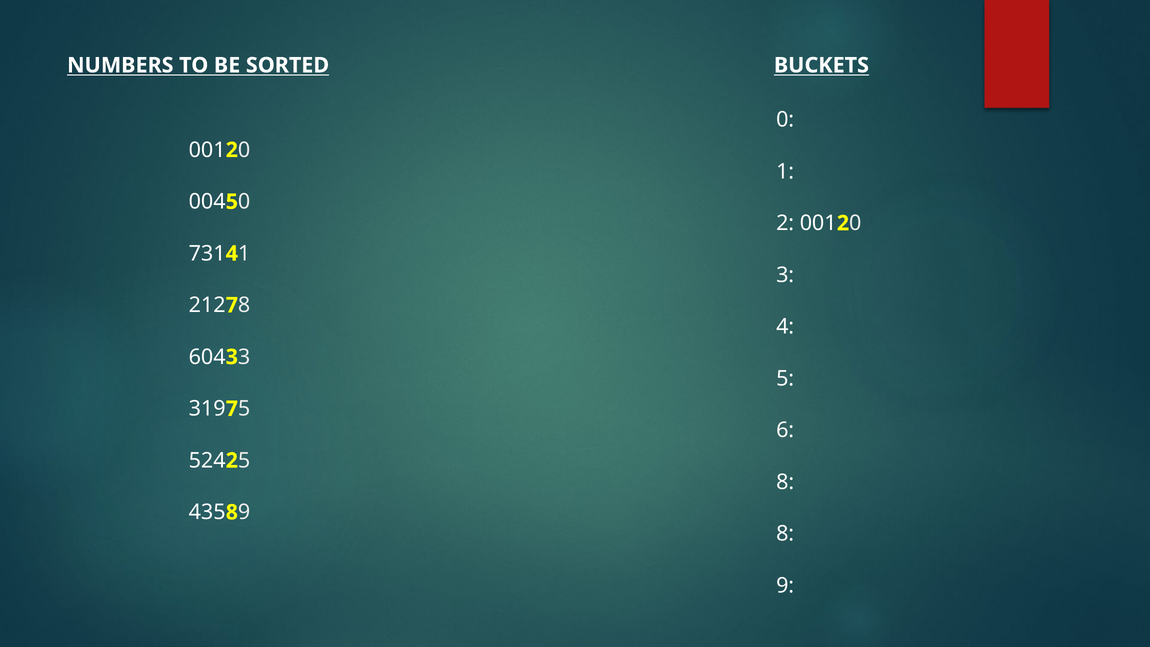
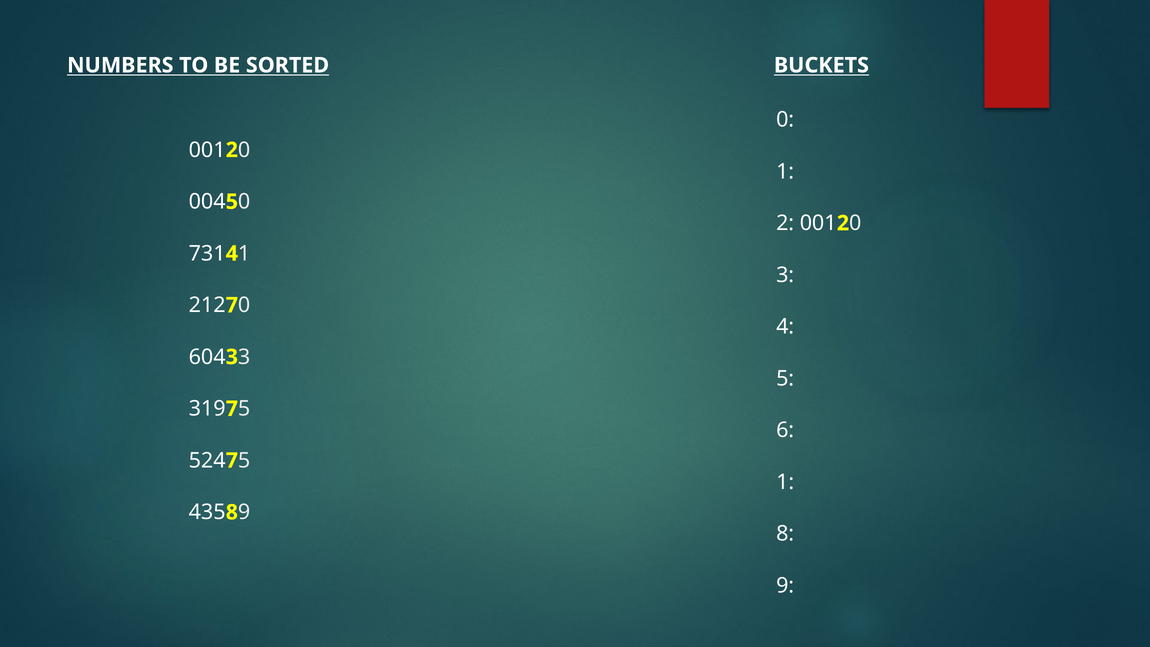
7 8: 8 -> 0
2 at (232, 460): 2 -> 7
8 at (785, 482): 8 -> 1
